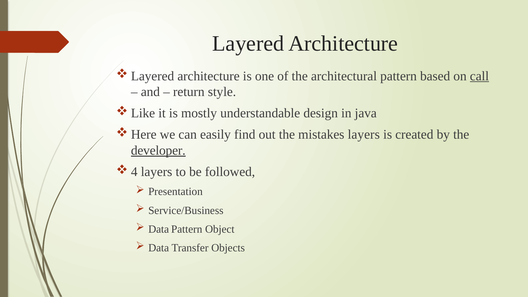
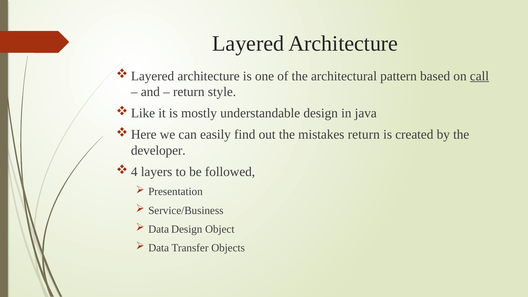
mistakes layers: layers -> return
developer underline: present -> none
Data Pattern: Pattern -> Design
